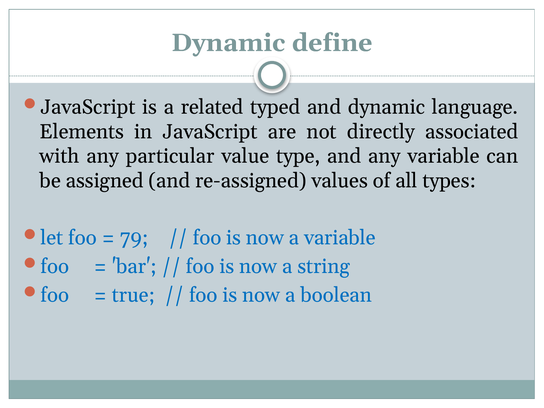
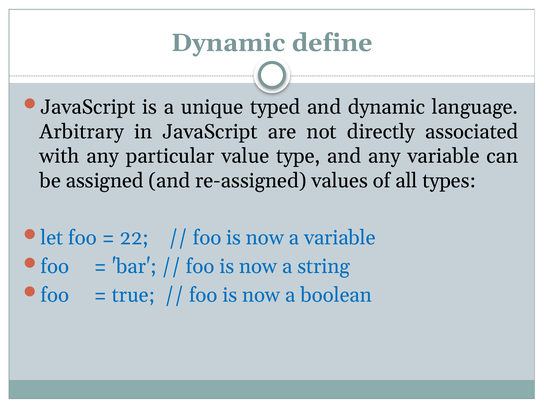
related: related -> unique
Elements: Elements -> Arbitrary
79: 79 -> 22
